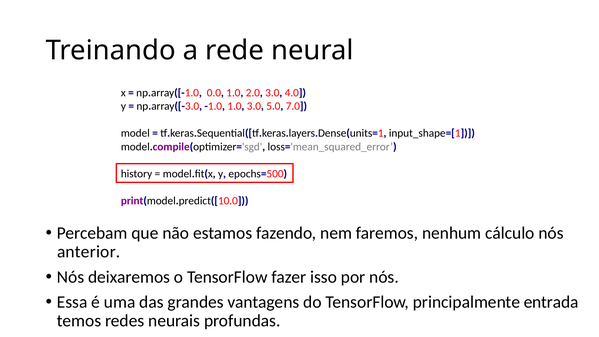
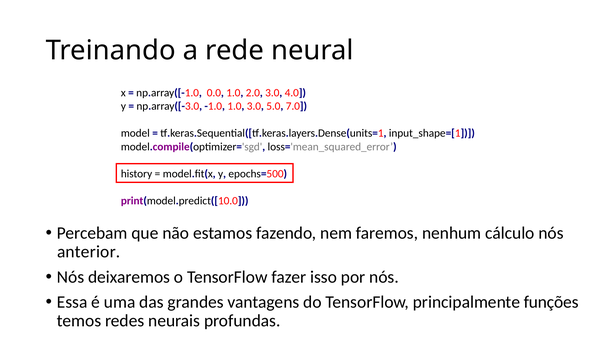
entrada: entrada -> funções
